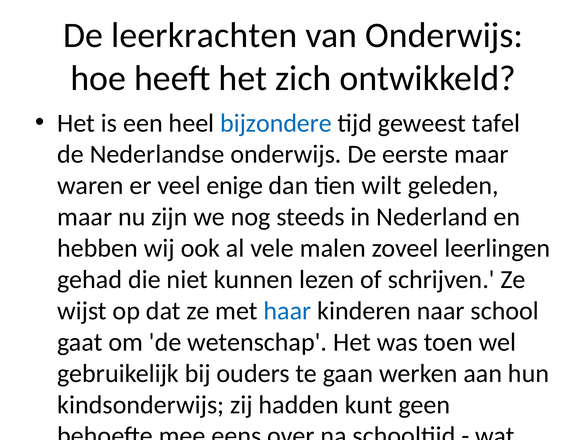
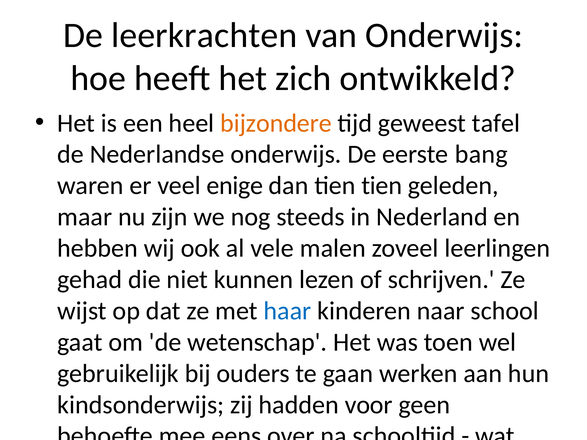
bijzondere colour: blue -> orange
eerste maar: maar -> bang
tien wilt: wilt -> tien
kunt: kunt -> voor
